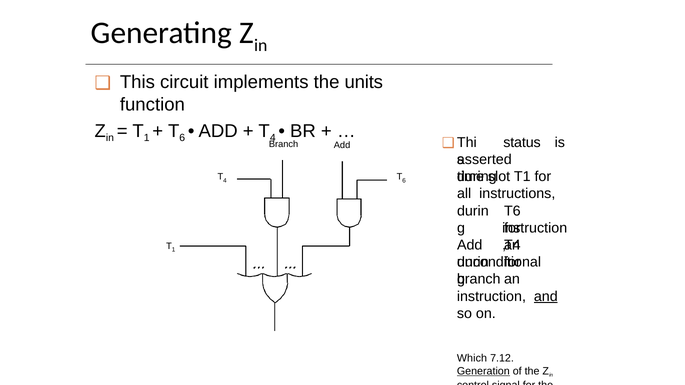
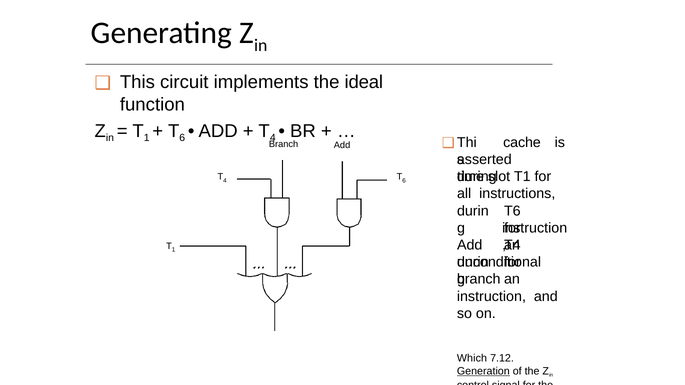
units: units -> ideal
status: status -> cache
and underline: present -> none
